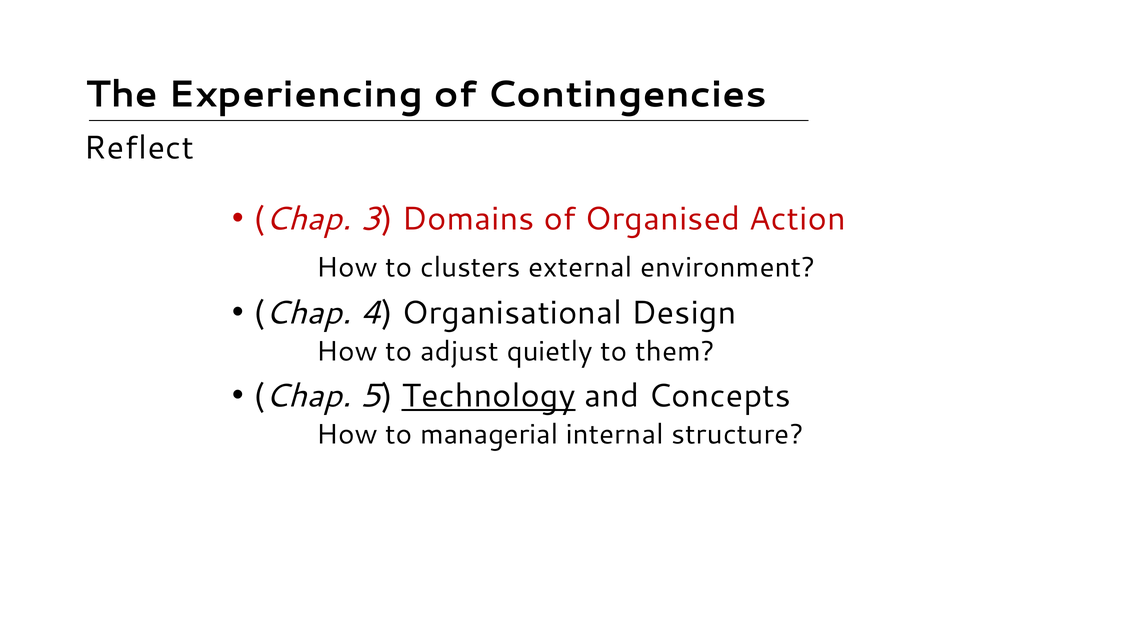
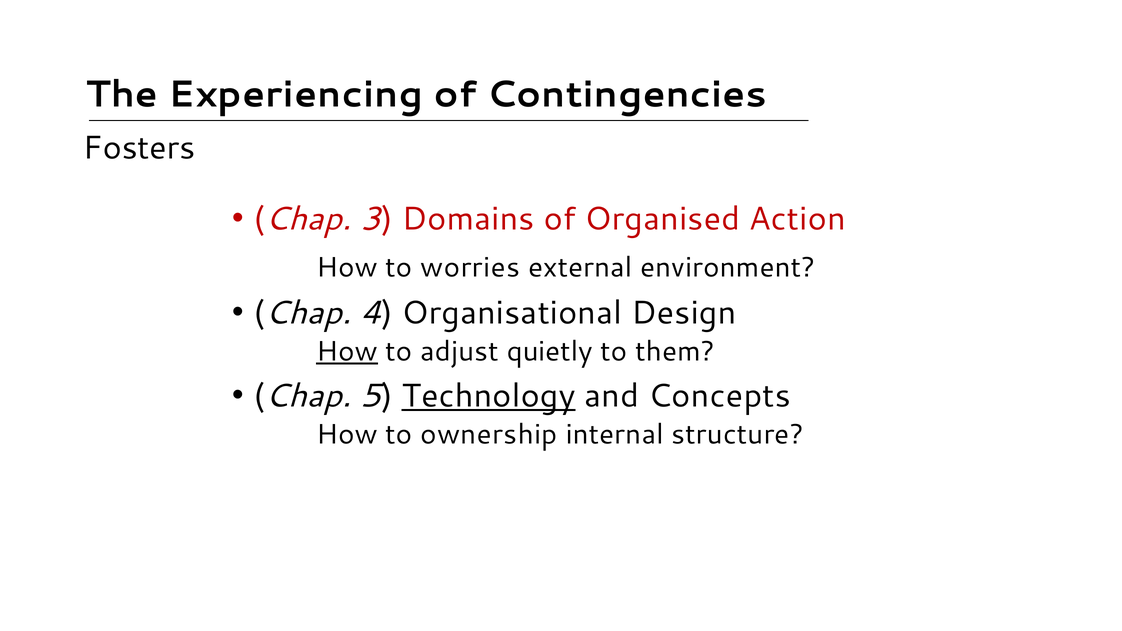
Reflect: Reflect -> Fosters
clusters: clusters -> worries
How at (347, 352) underline: none -> present
managerial: managerial -> ownership
